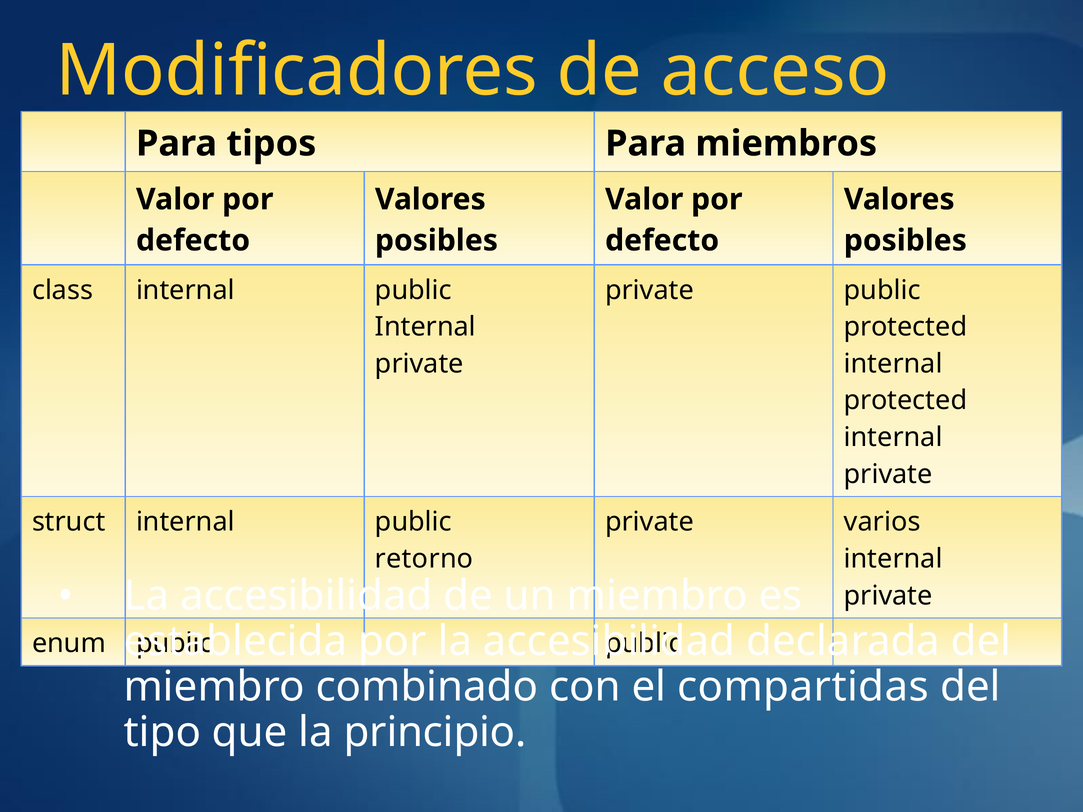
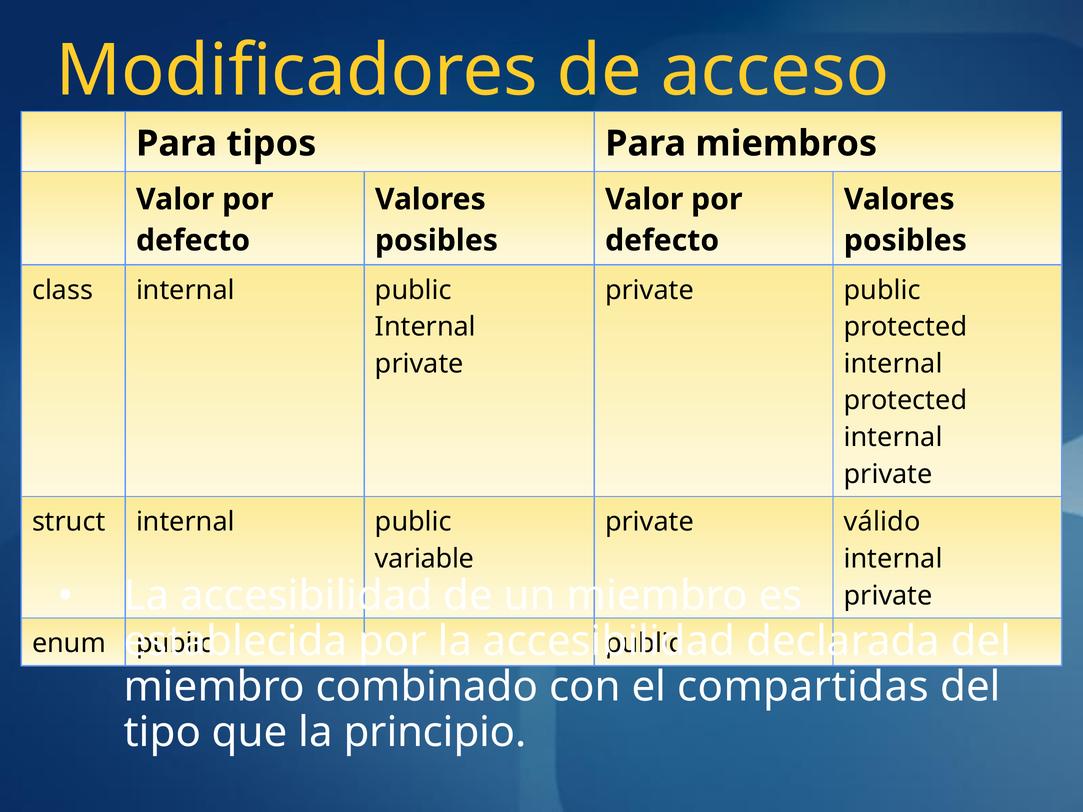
varios: varios -> válido
retorno: retorno -> variable
